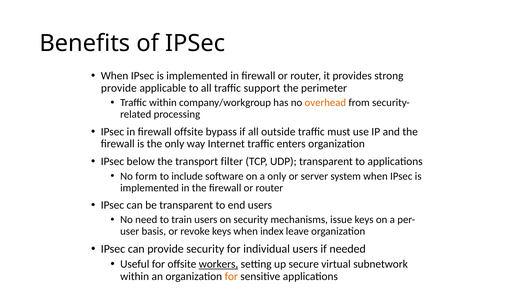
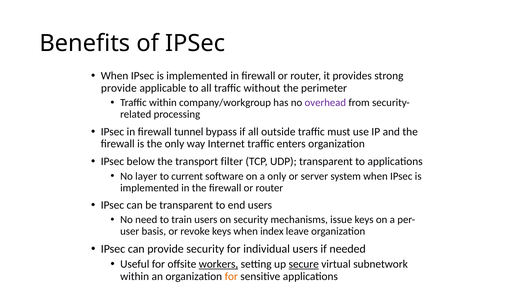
support: support -> without
overhead colour: orange -> purple
firewall offsite: offsite -> tunnel
form: form -> layer
include: include -> current
secure underline: none -> present
